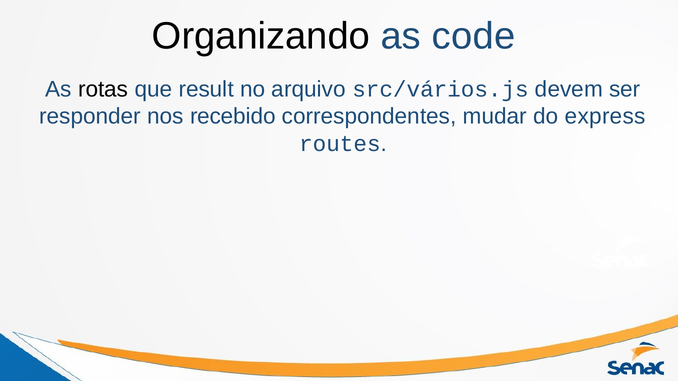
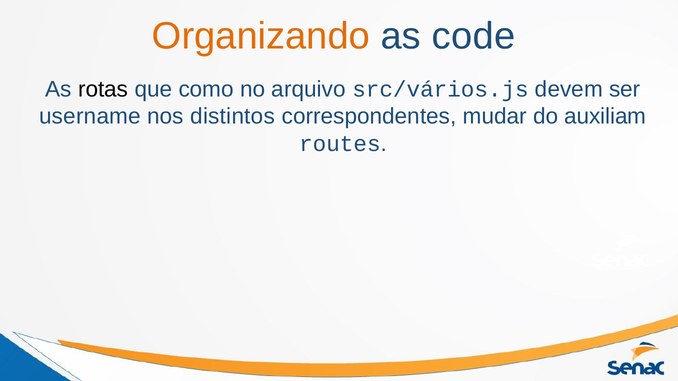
Organizando colour: black -> orange
result: result -> como
responder: responder -> username
recebido: recebido -> distintos
express: express -> auxiliam
